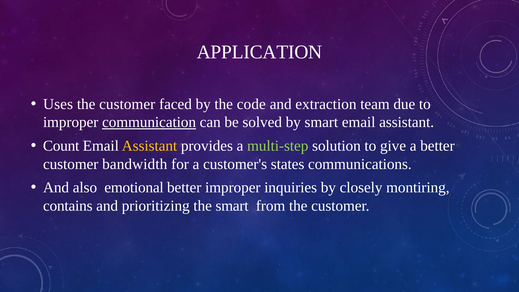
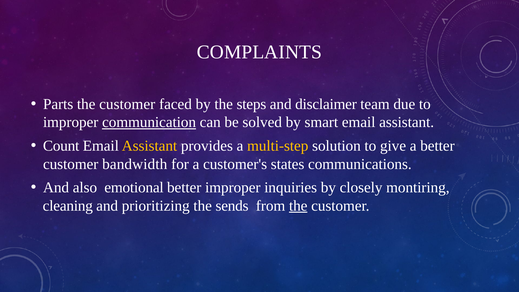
APPLICATION: APPLICATION -> COMPLAINTS
Uses: Uses -> Parts
code: code -> steps
extraction: extraction -> disclaimer
multi-step colour: light green -> yellow
contains: contains -> cleaning
the smart: smart -> sends
the at (298, 206) underline: none -> present
